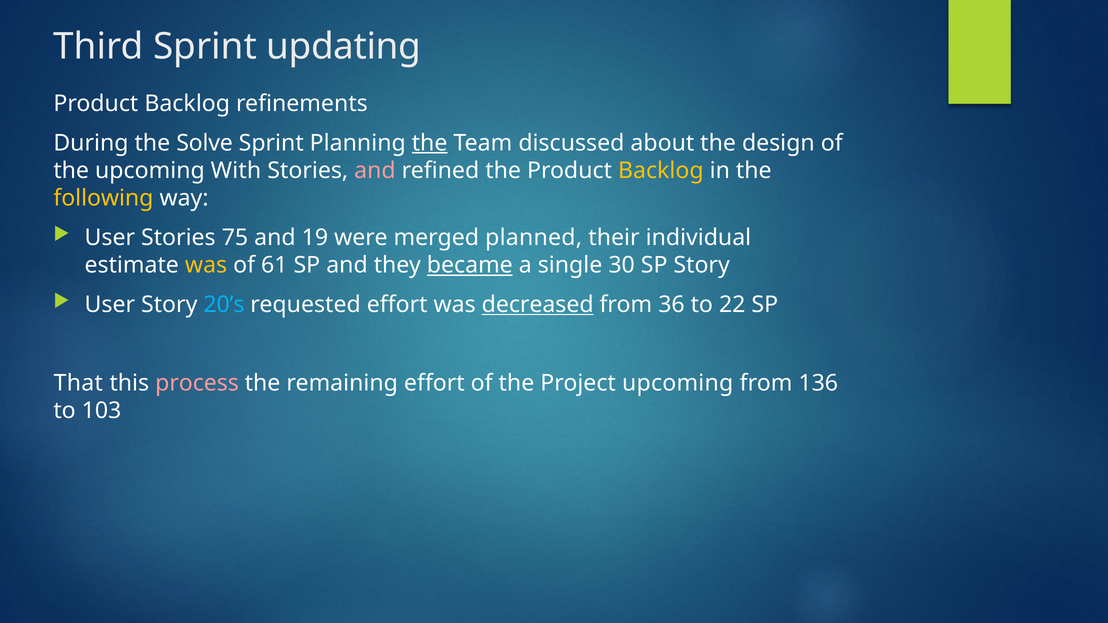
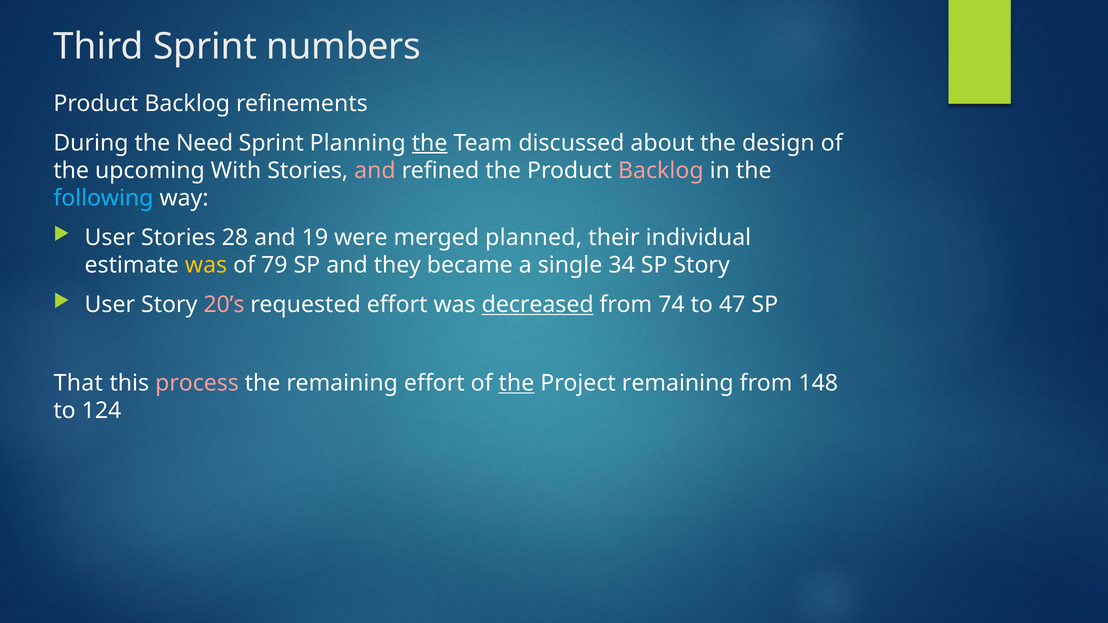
updating: updating -> numbers
Solve: Solve -> Need
Backlog at (661, 171) colour: yellow -> pink
following colour: yellow -> light blue
75: 75 -> 28
61: 61 -> 79
became underline: present -> none
30: 30 -> 34
20’s colour: light blue -> pink
36: 36 -> 74
22: 22 -> 47
the at (516, 383) underline: none -> present
Project upcoming: upcoming -> remaining
136: 136 -> 148
103: 103 -> 124
